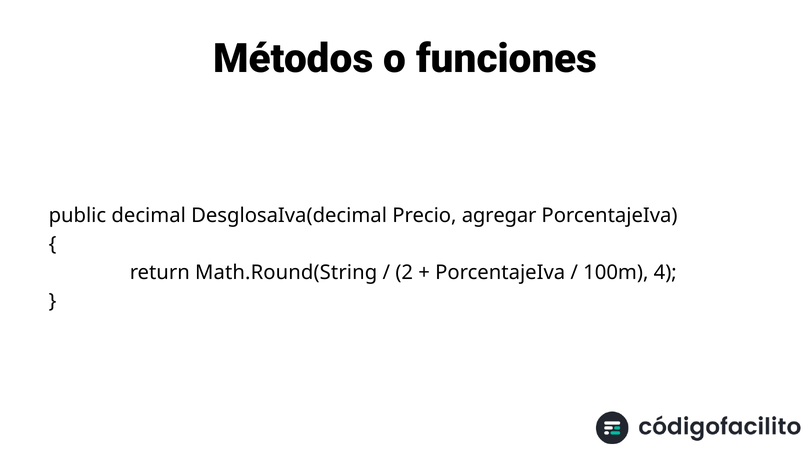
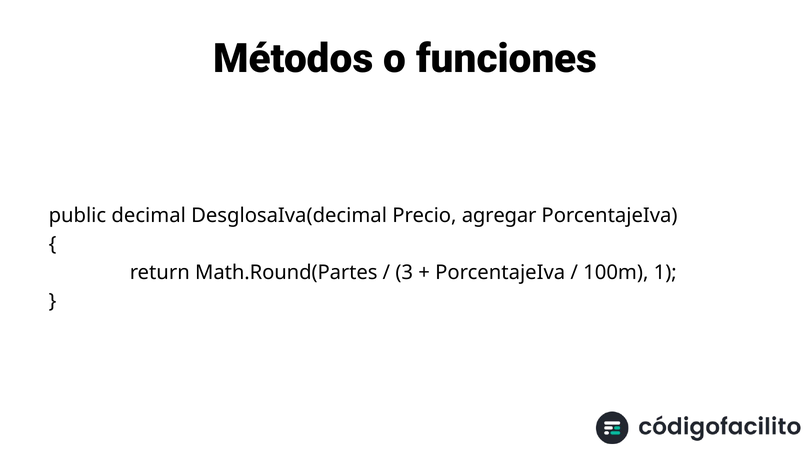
Math.Round(String: Math.Round(String -> Math.Round(Partes
2: 2 -> 3
4: 4 -> 1
